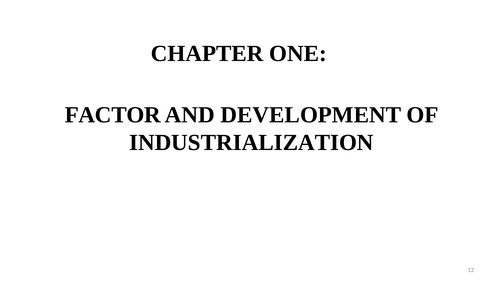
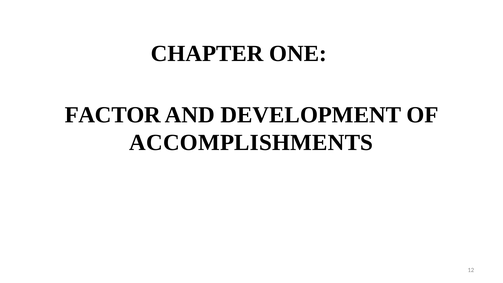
INDUSTRIALIZATION: INDUSTRIALIZATION -> ACCOMPLISHMENTS
